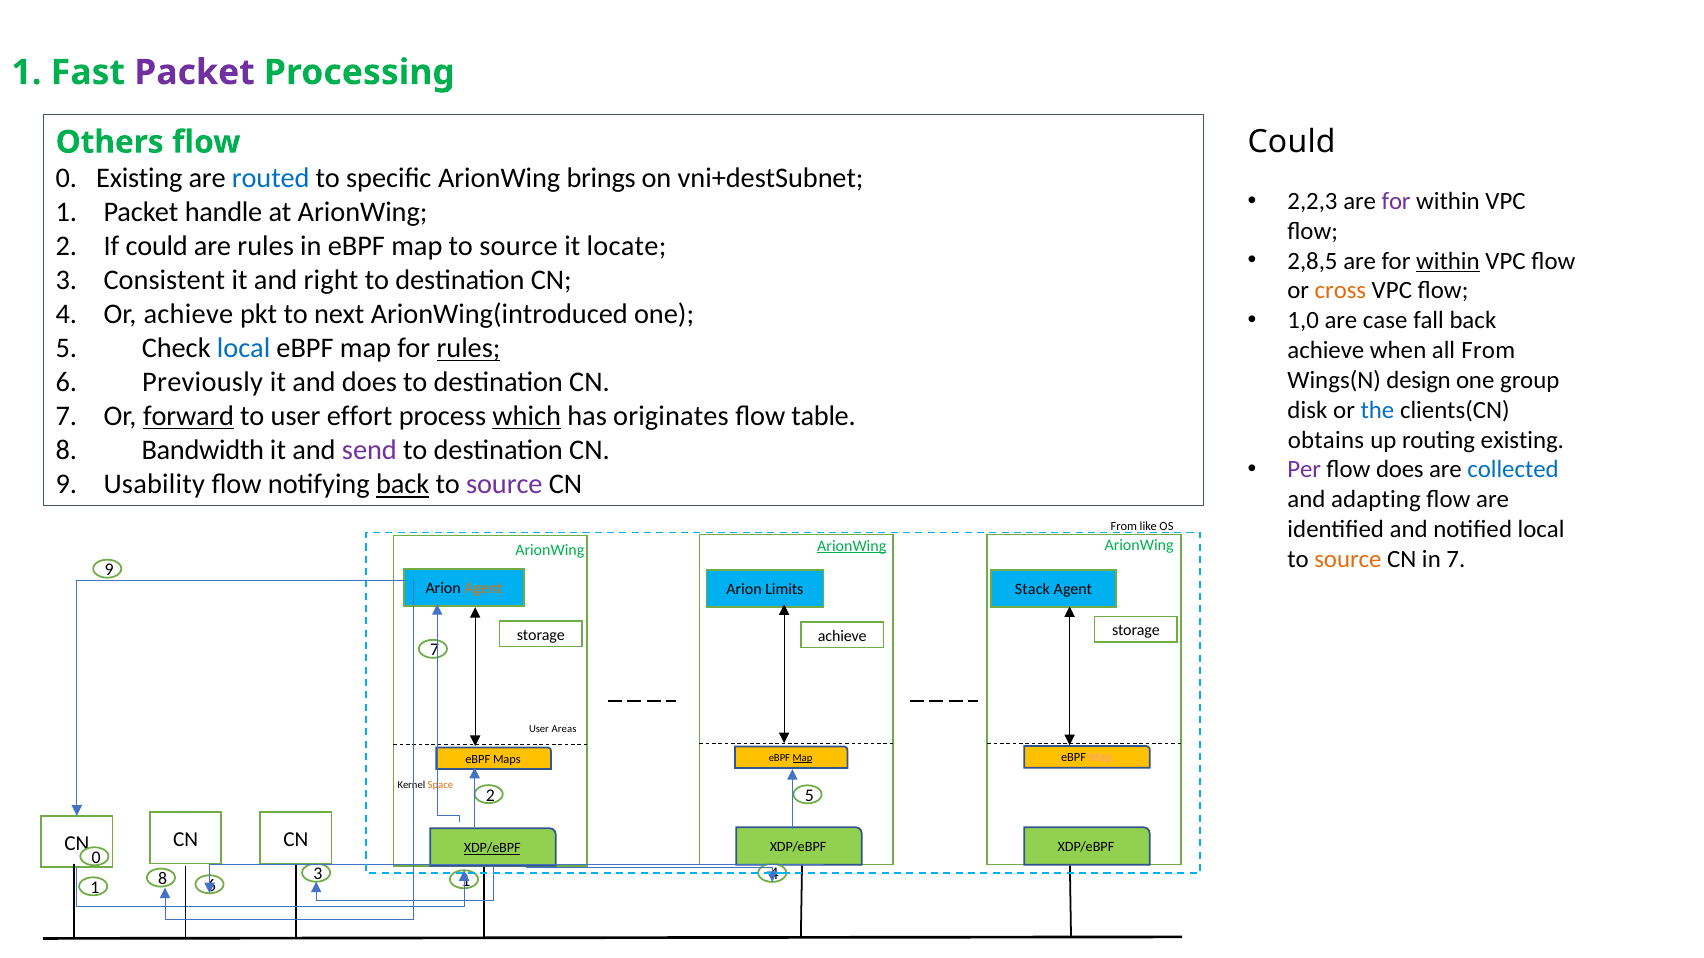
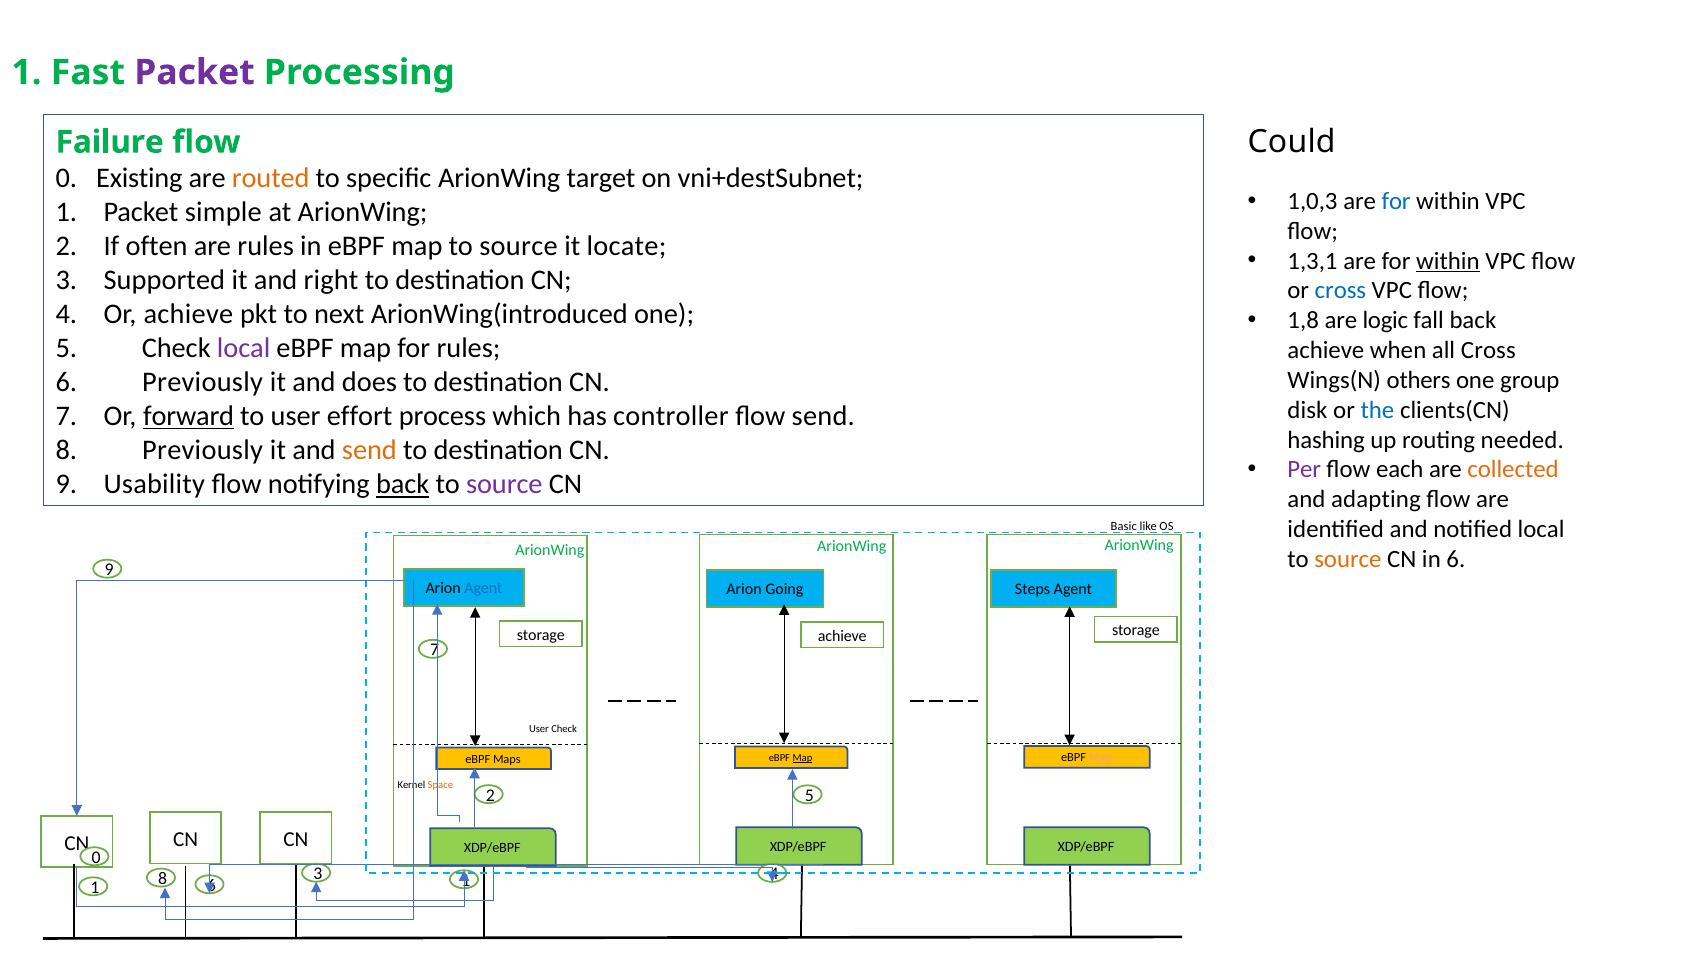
Others: Others -> Failure
routed colour: blue -> orange
brings: brings -> target
2,2,3: 2,2,3 -> 1,0,3
for at (1396, 201) colour: purple -> blue
handle: handle -> simple
If could: could -> often
2,8,5: 2,8,5 -> 1,3,1
Consistent: Consistent -> Supported
cross at (1340, 291) colour: orange -> blue
1,0: 1,0 -> 1,8
case: case -> logic
local at (244, 349) colour: blue -> purple
rules at (468, 349) underline: present -> none
all From: From -> Cross
design: design -> others
which underline: present -> none
originates: originates -> controller
flow table: table -> send
obtains: obtains -> hashing
routing existing: existing -> needed
8 Bandwidth: Bandwidth -> Previously
send at (369, 451) colour: purple -> orange
flow does: does -> each
collected colour: blue -> orange
From at (1124, 527): From -> Basic
ArionWing at (852, 546) underline: present -> none
in 7: 7 -> 6
Agent at (483, 589) colour: orange -> blue
Limits: Limits -> Going
Stack: Stack -> Steps
User Areas: Areas -> Check
XDP/eBPF at (492, 848) underline: present -> none
